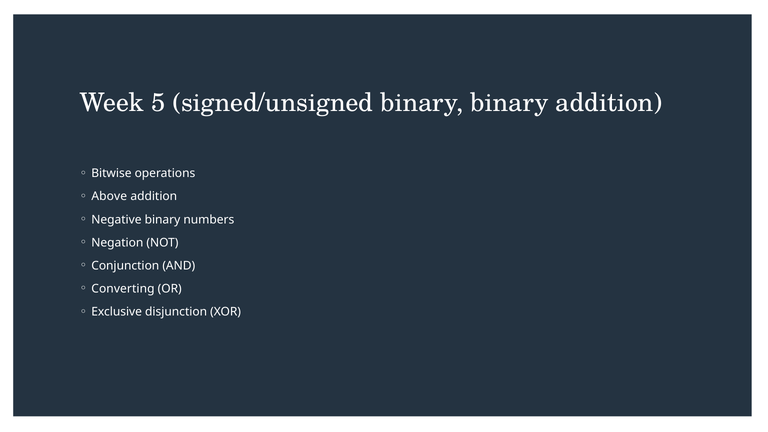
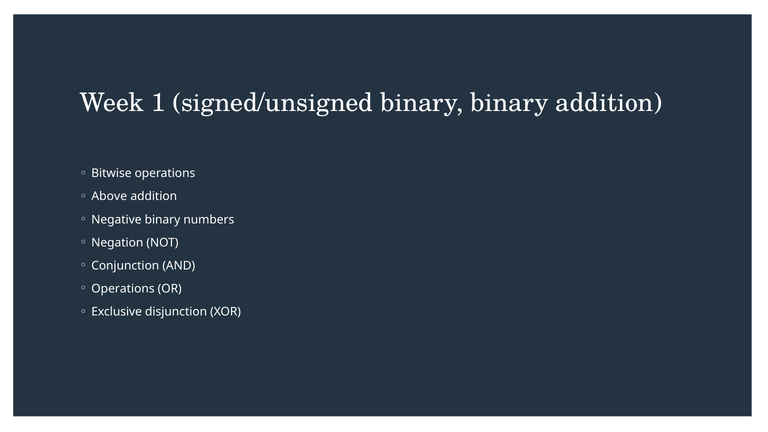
5: 5 -> 1
Converting at (123, 289): Converting -> Operations
